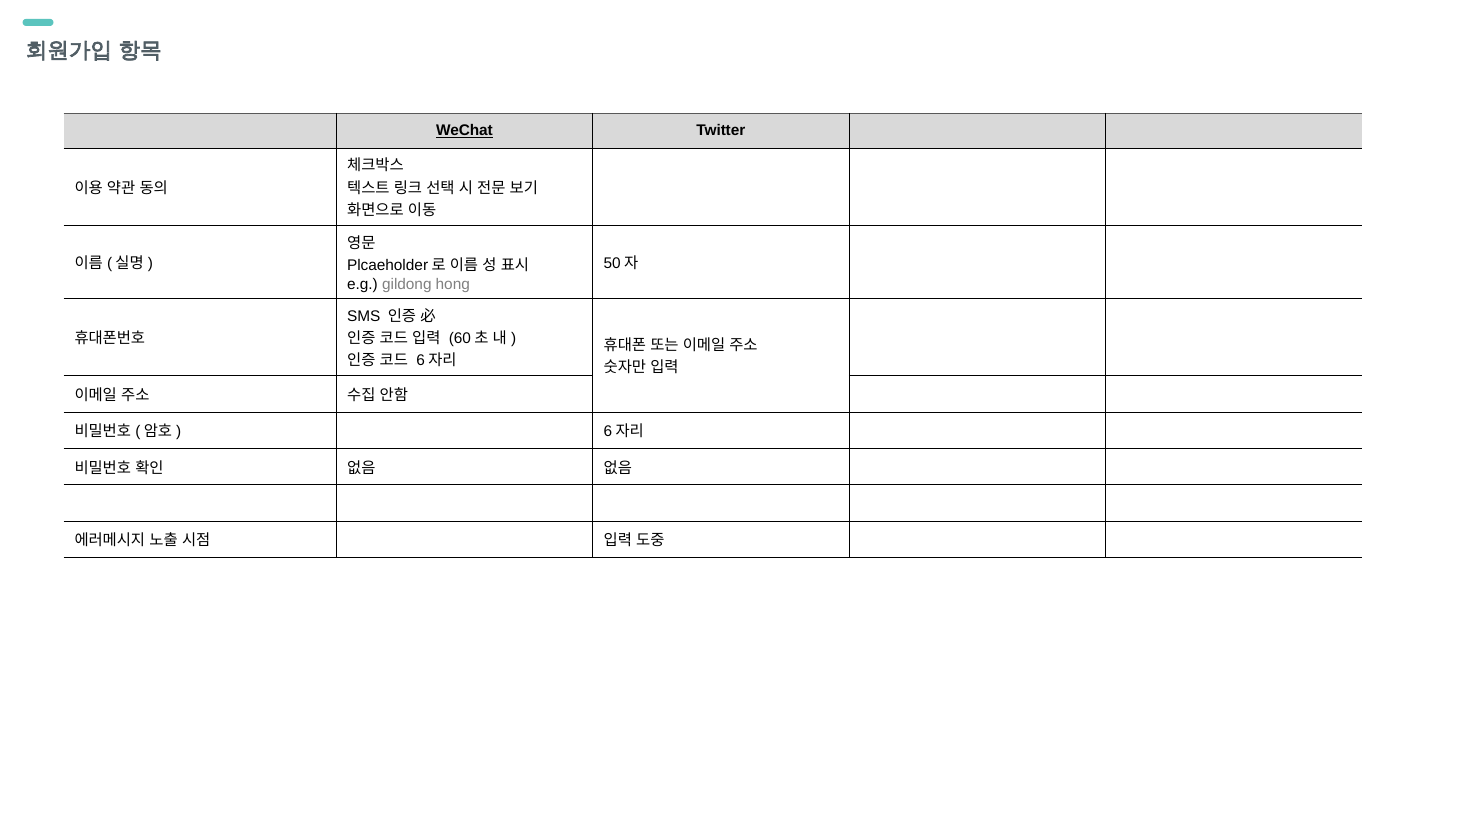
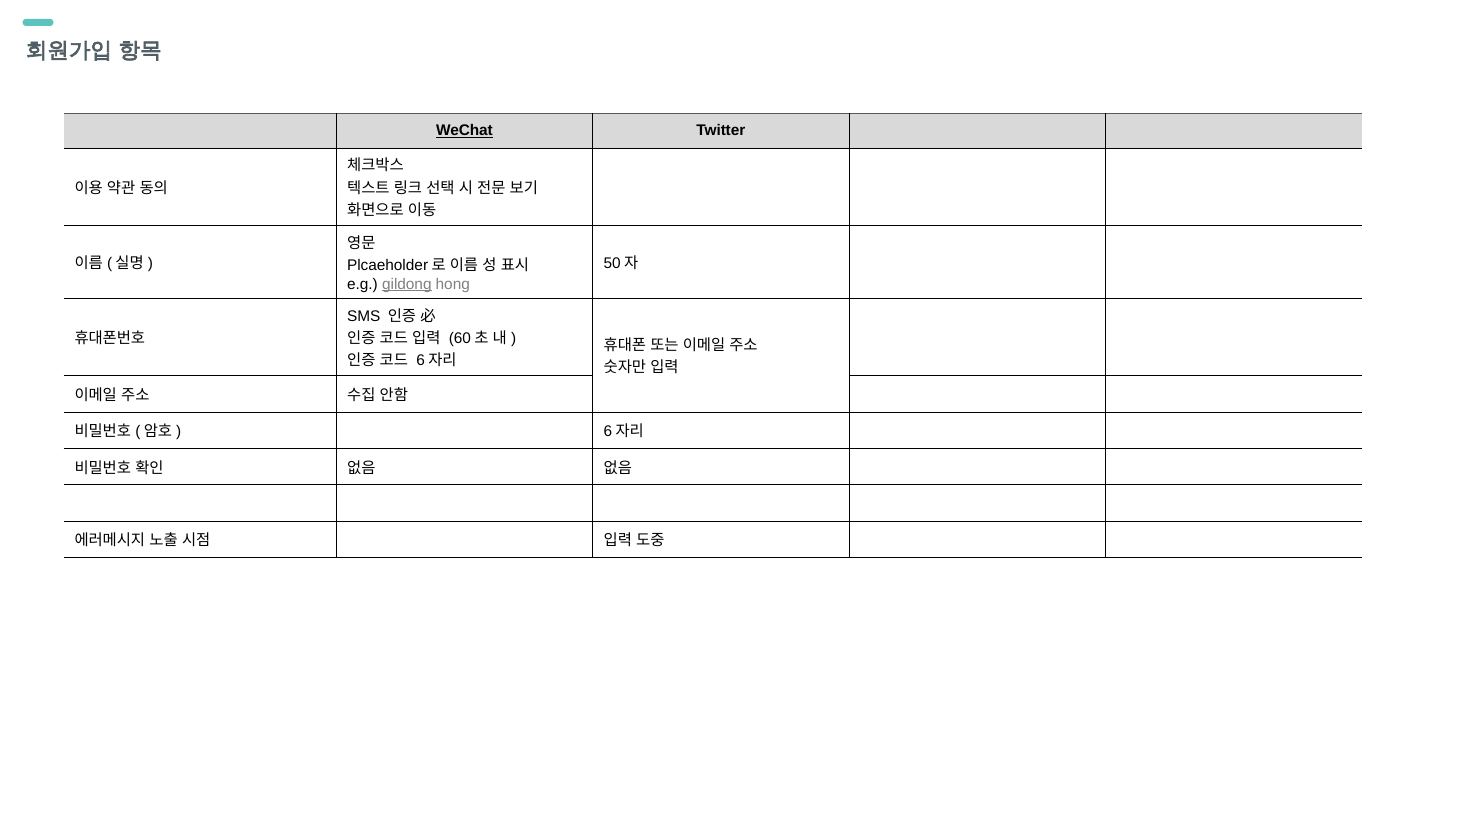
gildong underline: none -> present
